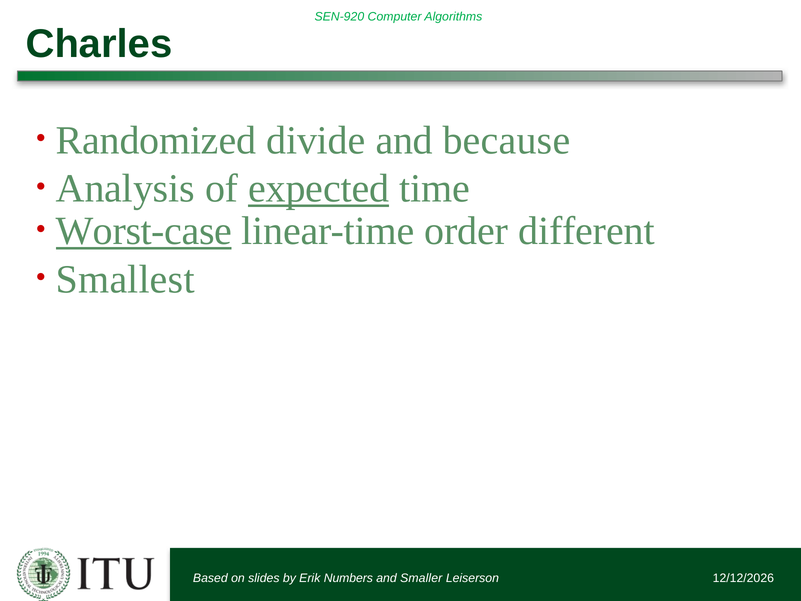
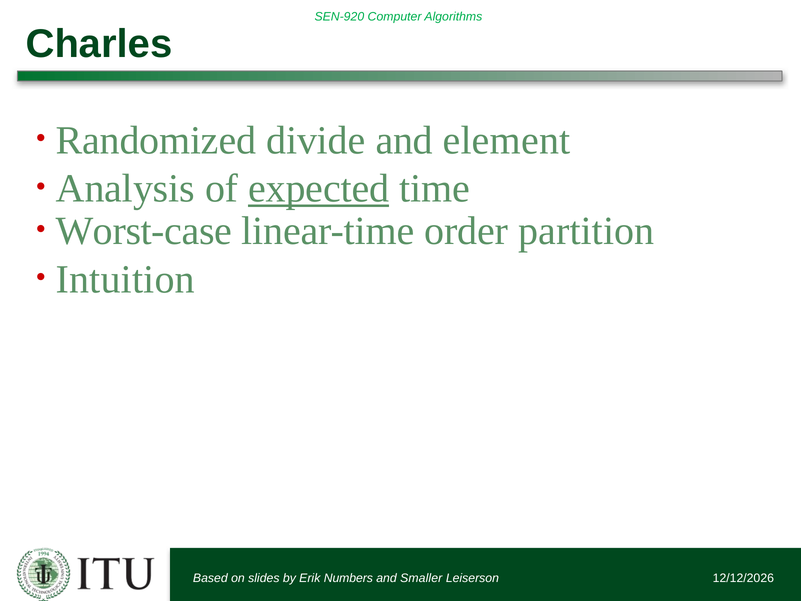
because: because -> element
Worst-case underline: present -> none
different: different -> partition
Smallest: Smallest -> Intuition
